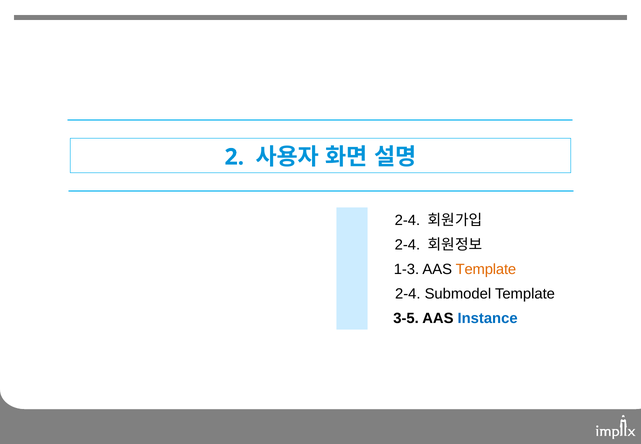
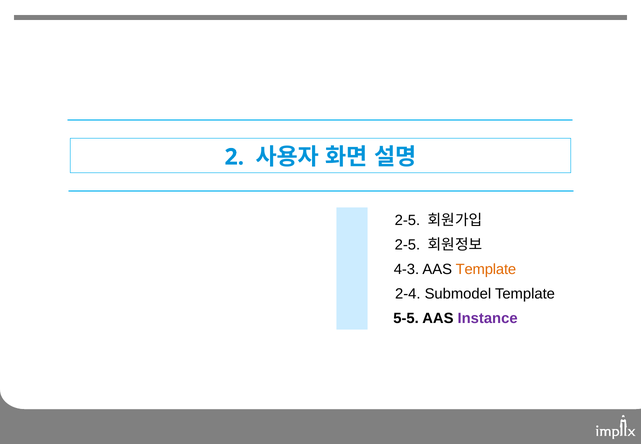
2-4 at (407, 220): 2-4 -> 2-5
2-4 at (407, 245): 2-4 -> 2-5
1-3: 1-3 -> 4-3
3-5: 3-5 -> 5-5
Instance colour: blue -> purple
